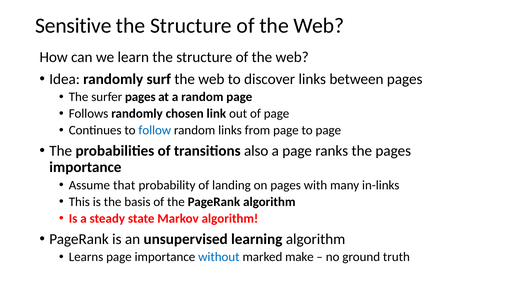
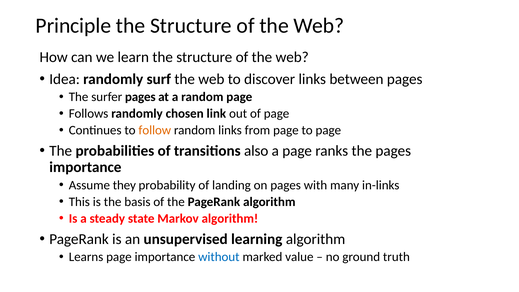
Sensitive: Sensitive -> Principle
follow colour: blue -> orange
that: that -> they
make: make -> value
